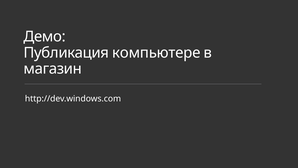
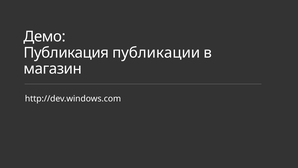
компьютере: компьютере -> публикации
